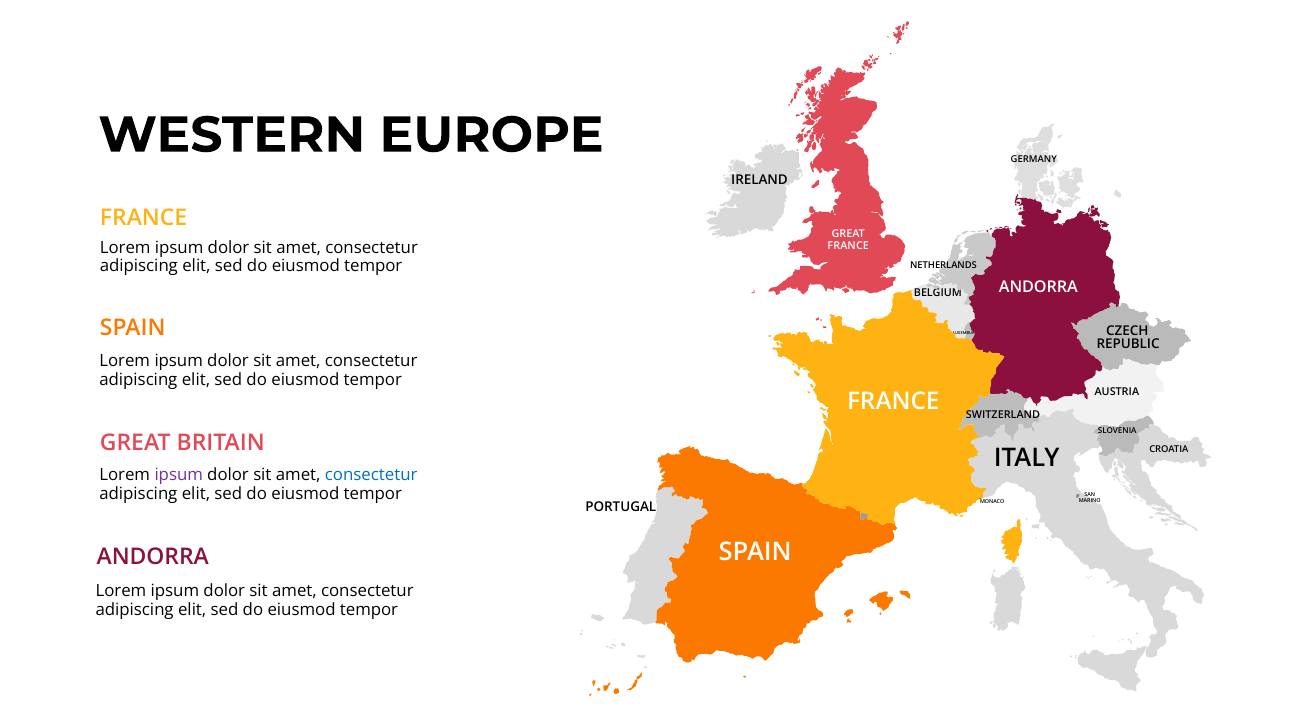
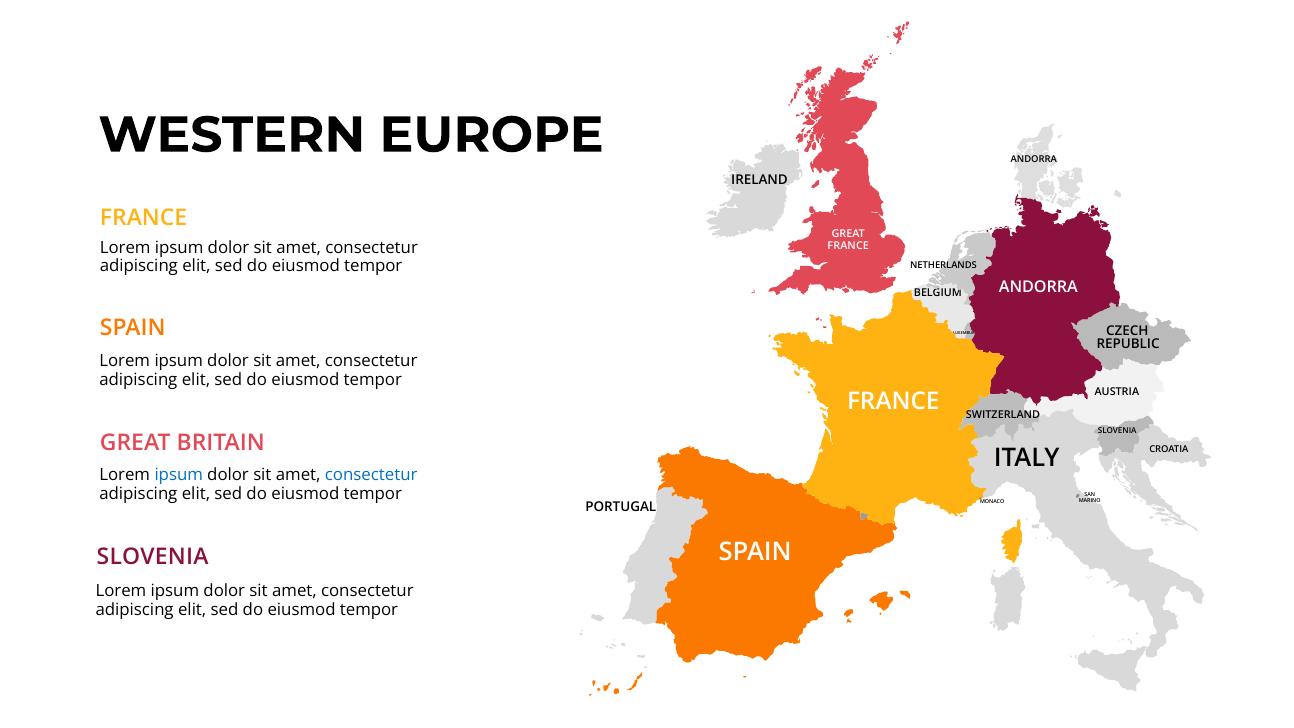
GERMANY at (1034, 159): GERMANY -> ANDORRA
ipsum at (179, 475) colour: purple -> blue
ANDORRA at (153, 557): ANDORRA -> SLOVENIA
